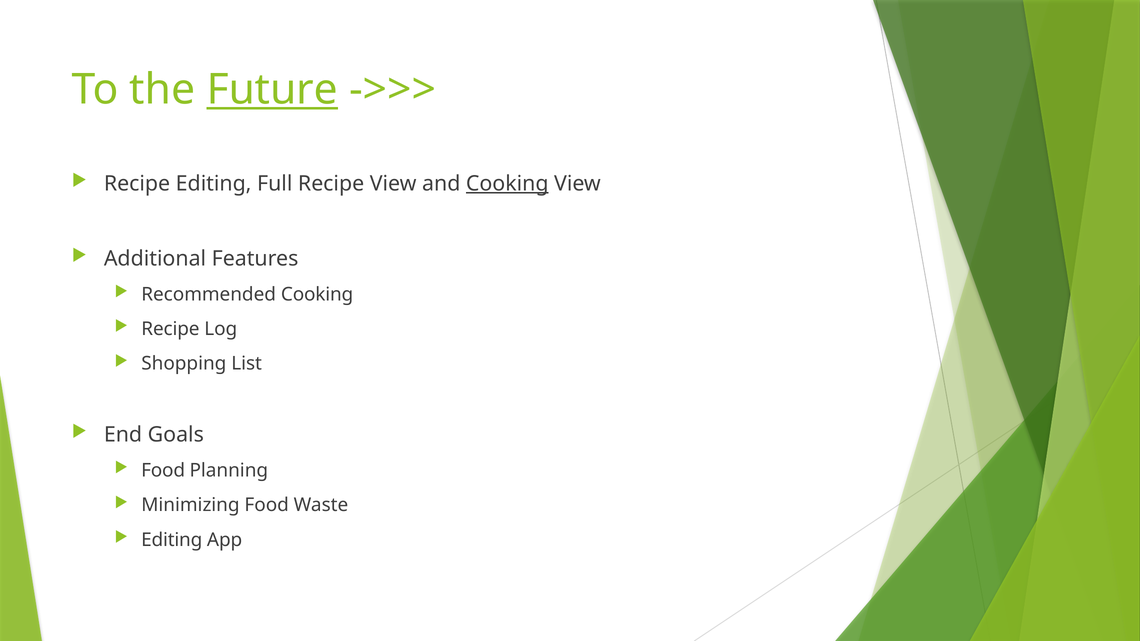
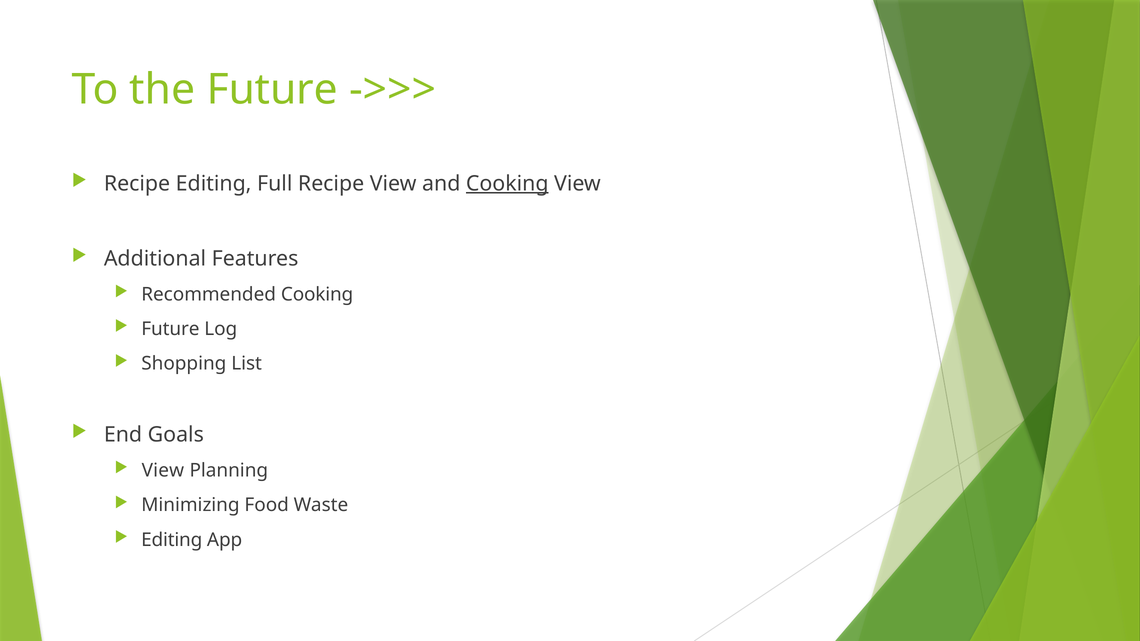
Future at (272, 90) underline: present -> none
Recipe at (170, 329): Recipe -> Future
Food at (163, 471): Food -> View
